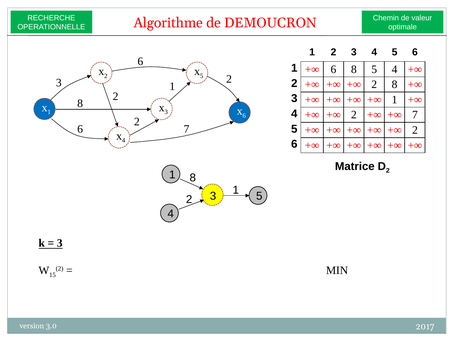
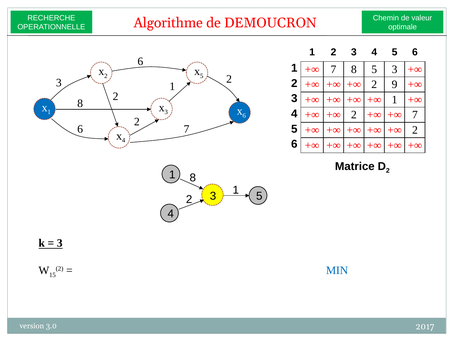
6 at (333, 69): 6 -> 7
5 4: 4 -> 3
2 8: 8 -> 9
MIN at (337, 270) colour: black -> blue
